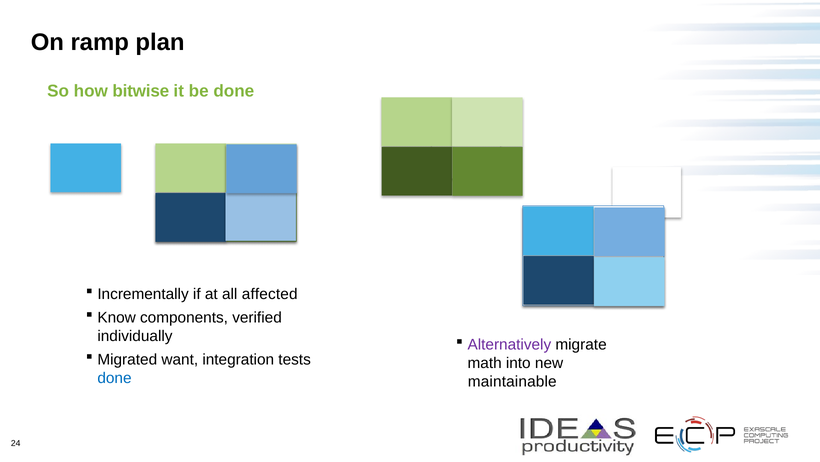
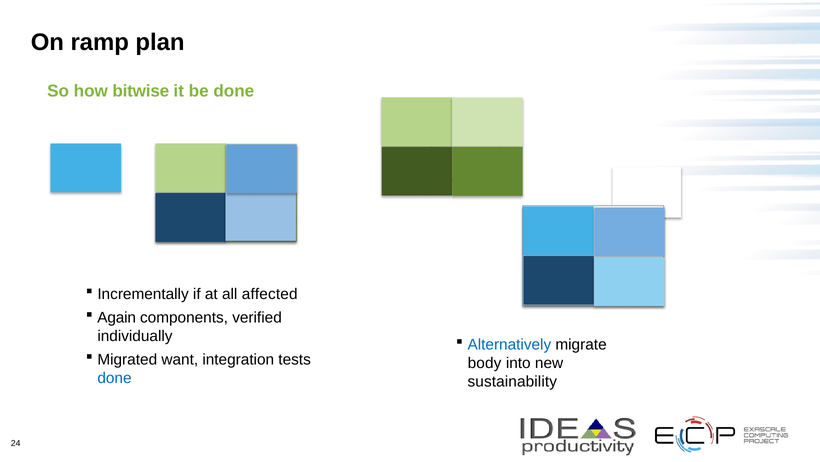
Know: Know -> Again
Alternatively colour: purple -> blue
math: math -> body
maintainable: maintainable -> sustainability
